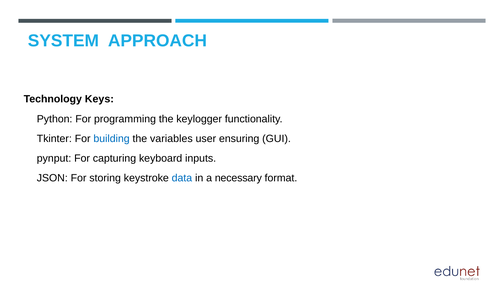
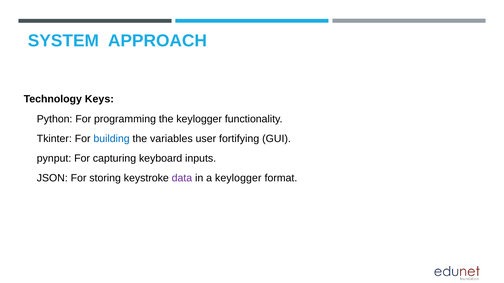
ensuring: ensuring -> fortifying
data colour: blue -> purple
a necessary: necessary -> keylogger
